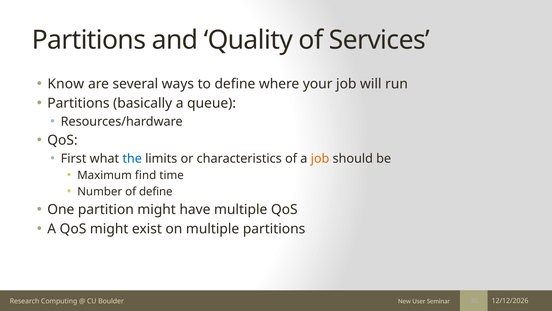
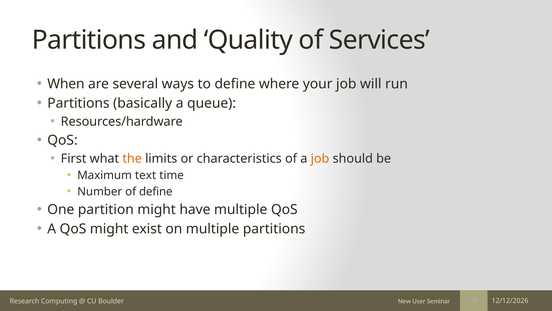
Know: Know -> When
the colour: blue -> orange
find: find -> text
